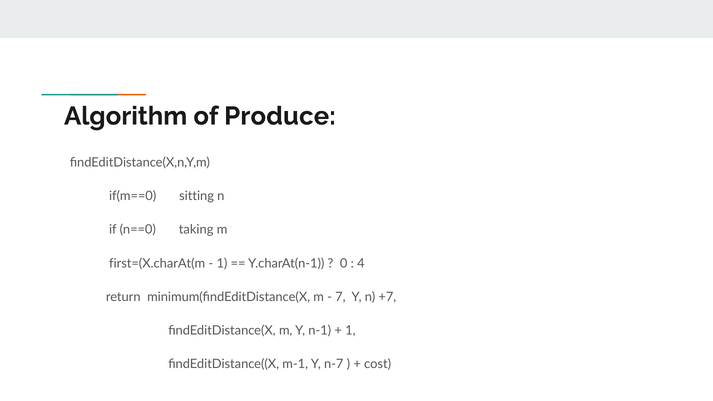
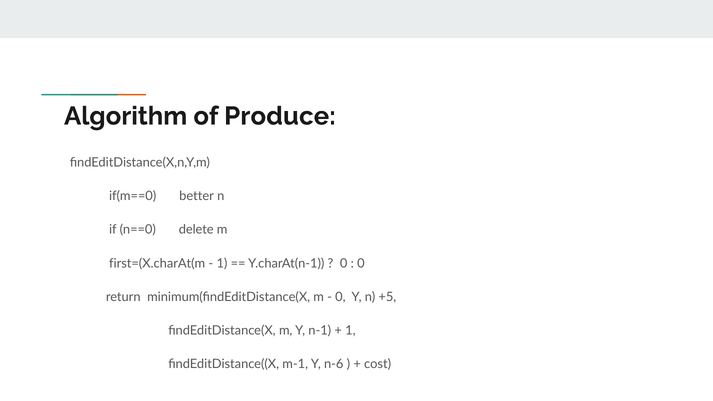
sitting: sitting -> better
taking: taking -> delete
4 at (361, 263): 4 -> 0
7 at (340, 297): 7 -> 0
+7: +7 -> +5
n-7: n-7 -> n-6
